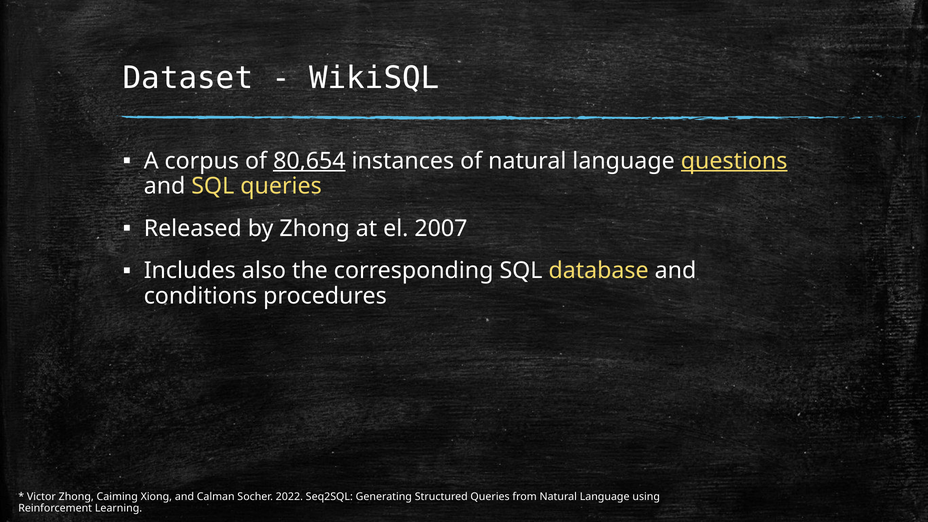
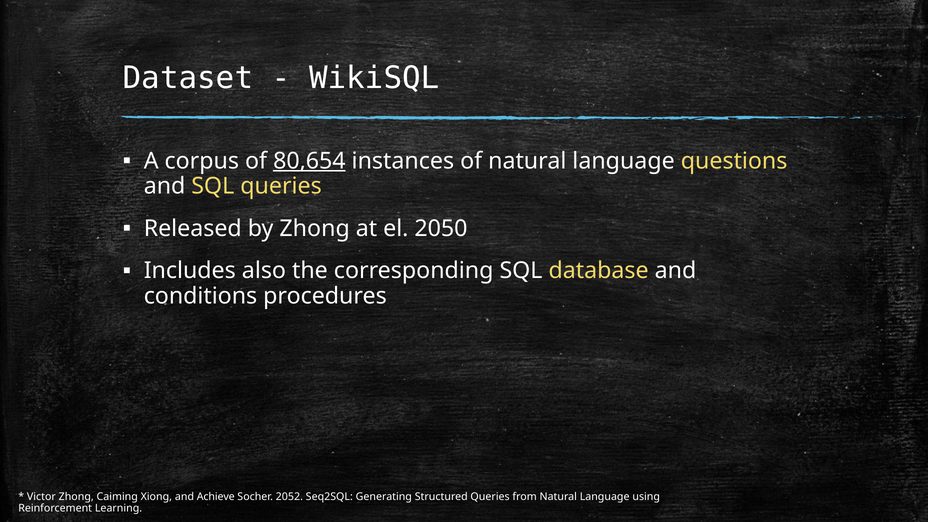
questions underline: present -> none
2007: 2007 -> 2050
Calman: Calman -> Achieve
2022: 2022 -> 2052
